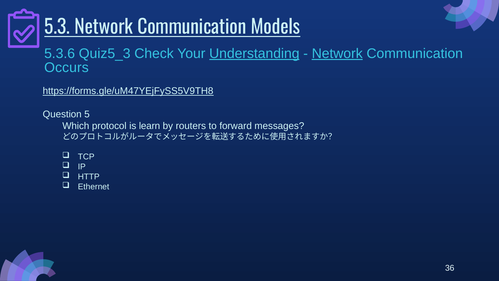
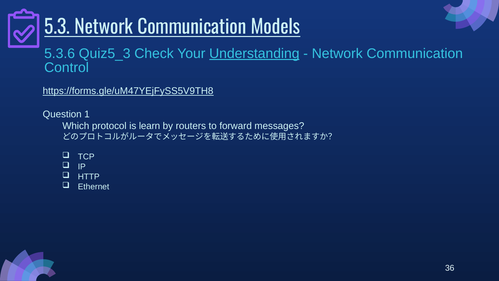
Network at (337, 54) underline: present -> none
Occurs: Occurs -> Control
5: 5 -> 1
